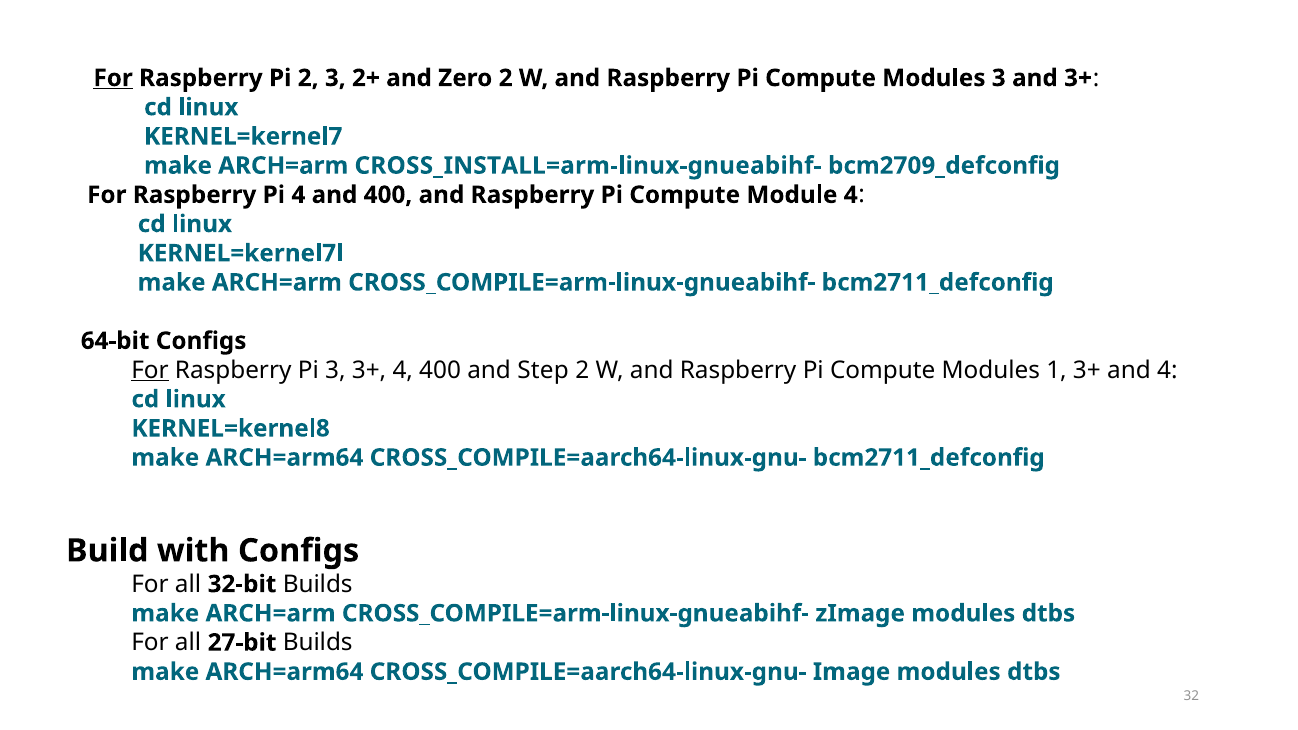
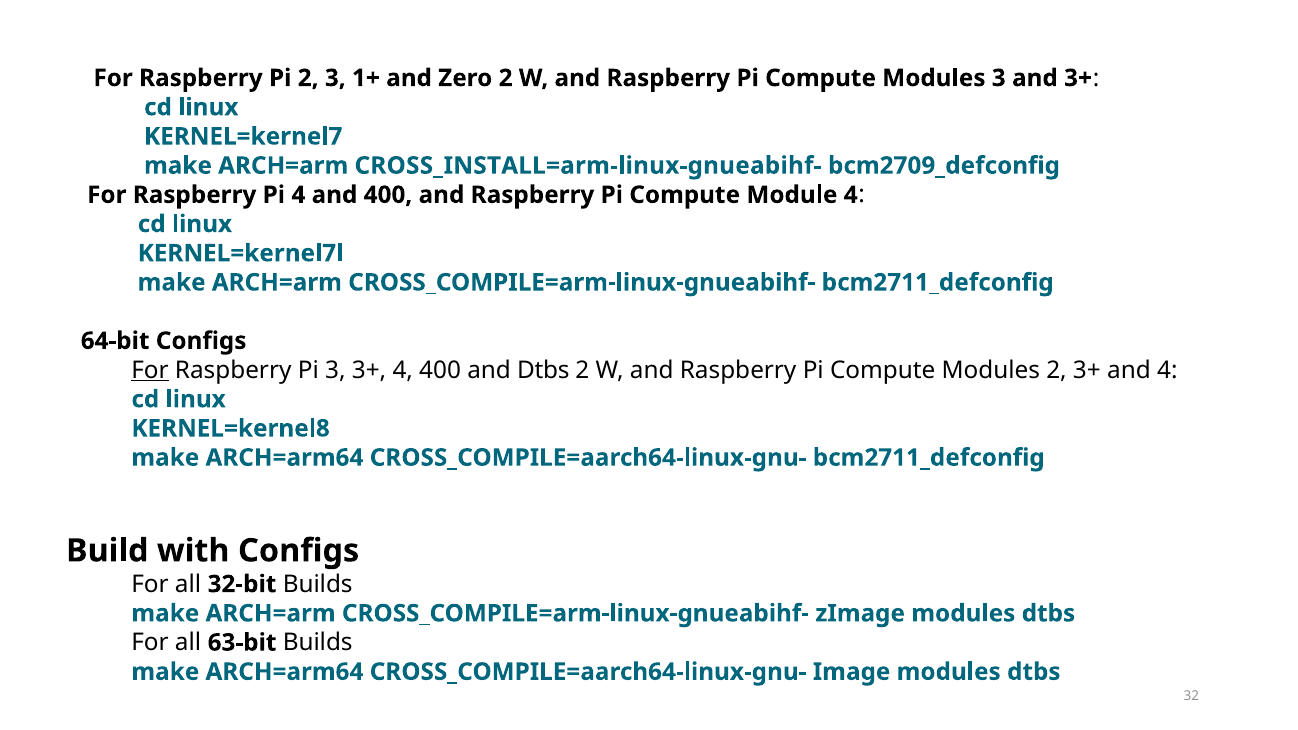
For at (113, 78) underline: present -> none
2+: 2+ -> 1+
and Step: Step -> Dtbs
Modules 1: 1 -> 2
27-bit: 27-bit -> 63-bit
